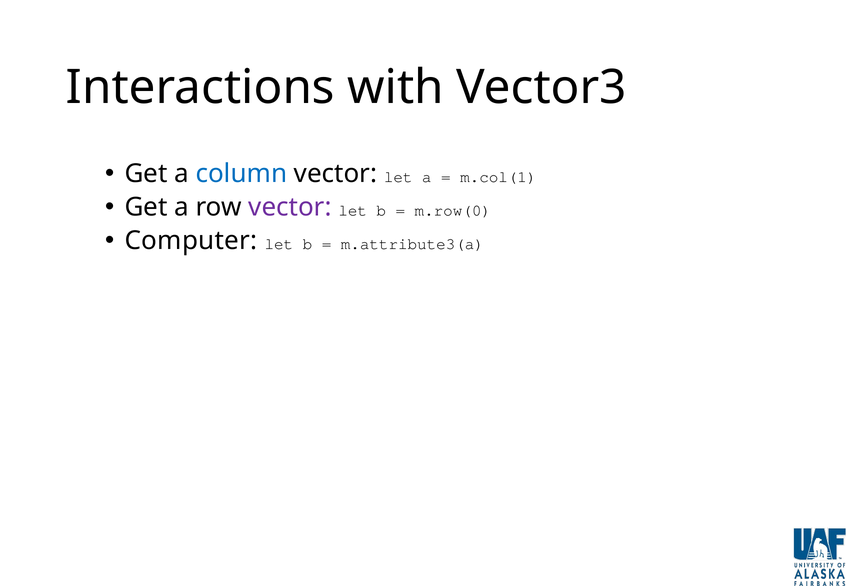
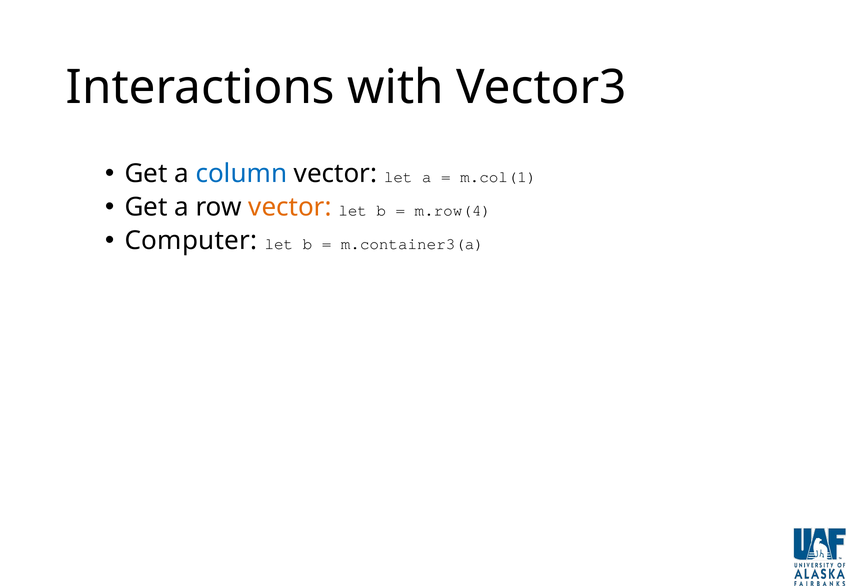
vector at (290, 207) colour: purple -> orange
m.row(0: m.row(0 -> m.row(4
m.attribute3(a: m.attribute3(a -> m.container3(a
